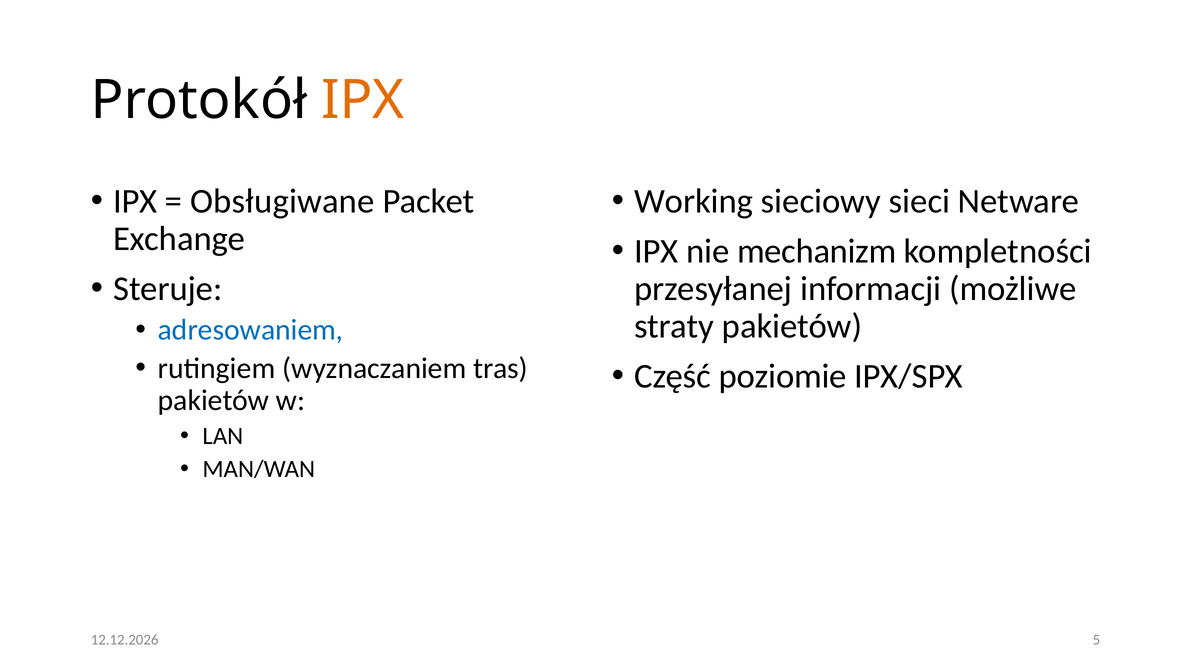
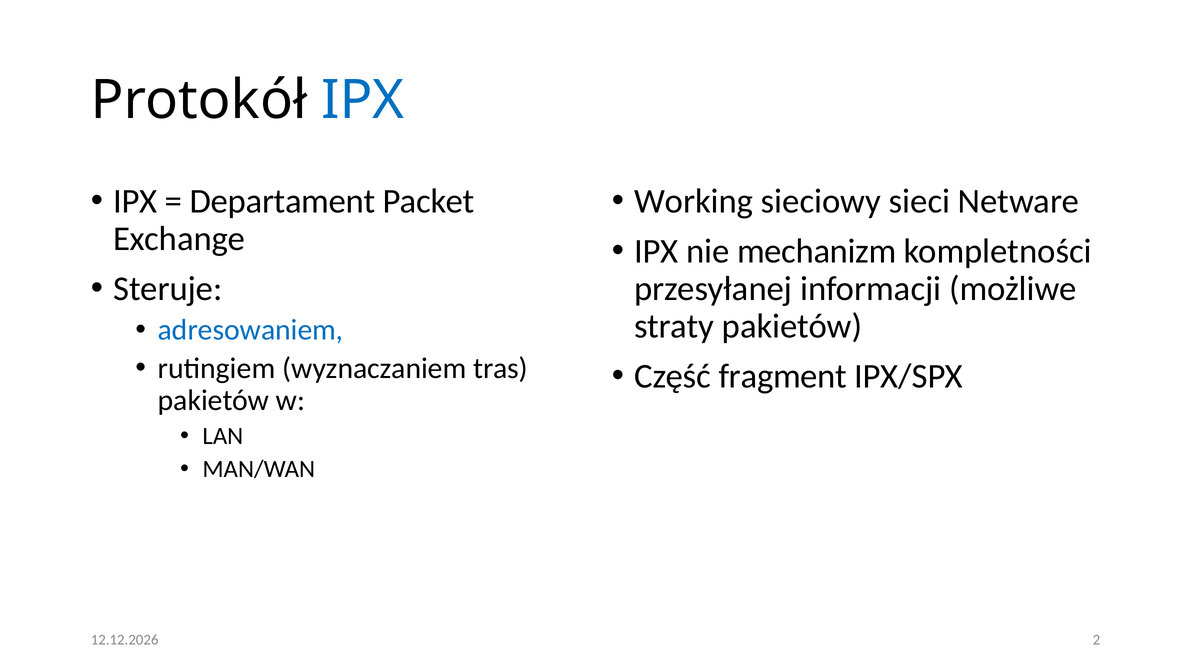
IPX at (363, 100) colour: orange -> blue
Obsługiwane: Obsługiwane -> Departament
poziomie: poziomie -> fragment
5: 5 -> 2
